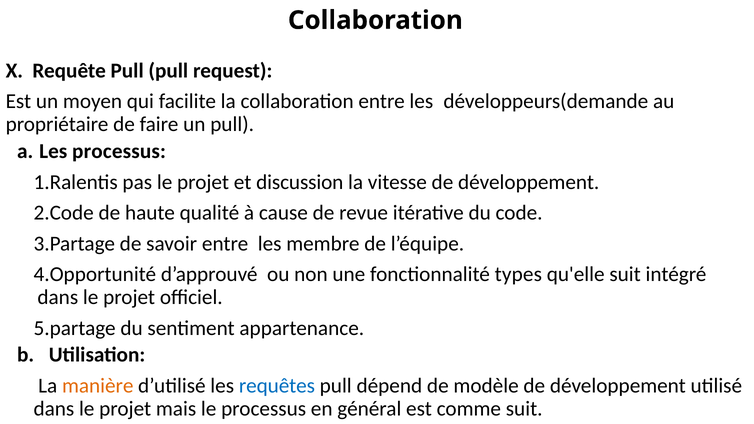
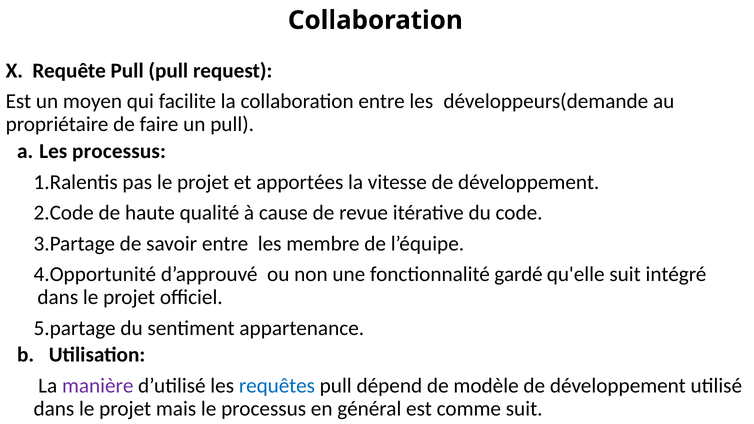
discussion: discussion -> apportées
types: types -> gardé
manière colour: orange -> purple
